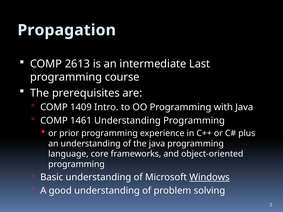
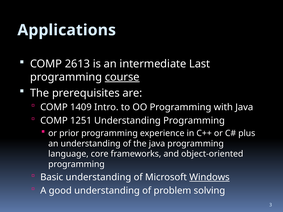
Propagation: Propagation -> Applications
course underline: none -> present
1461: 1461 -> 1251
